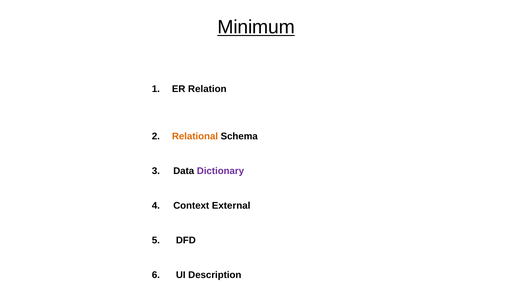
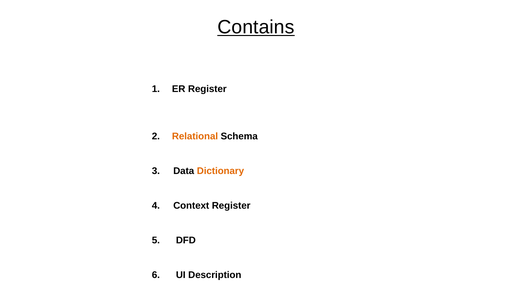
Minimum: Minimum -> Contains
ER Relation: Relation -> Register
Dictionary colour: purple -> orange
Context External: External -> Register
